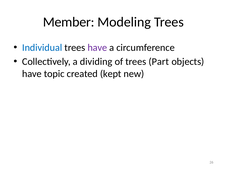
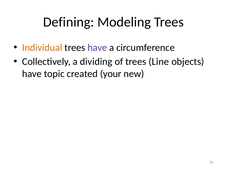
Member: Member -> Defining
Individual colour: blue -> orange
Part: Part -> Line
kept: kept -> your
